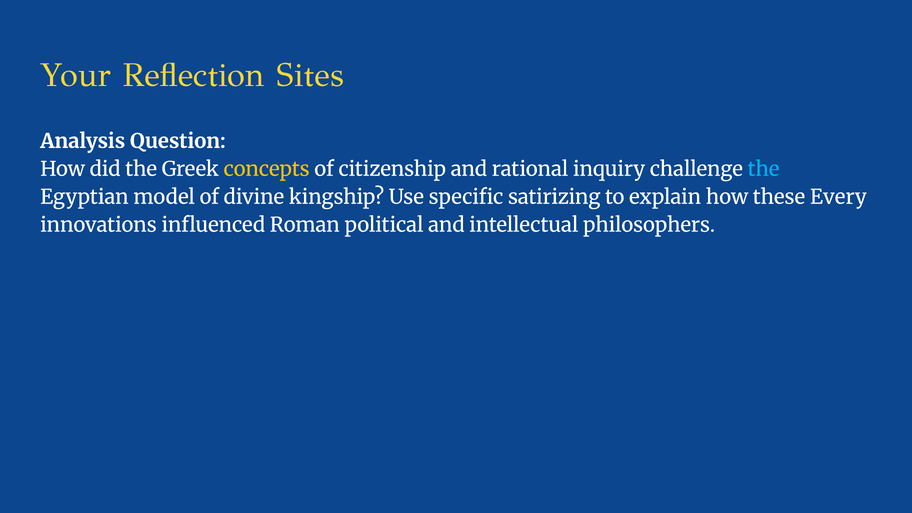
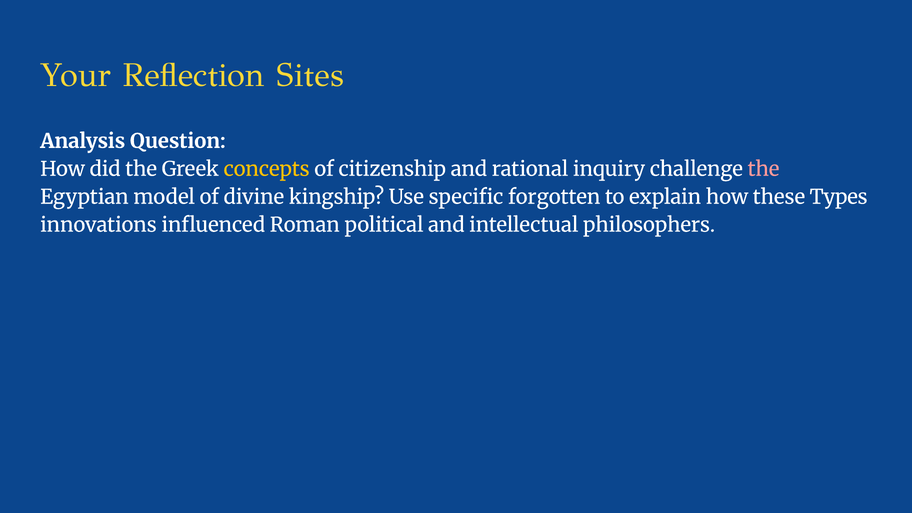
the at (763, 169) colour: light blue -> pink
satirizing: satirizing -> forgotten
Every: Every -> Types
